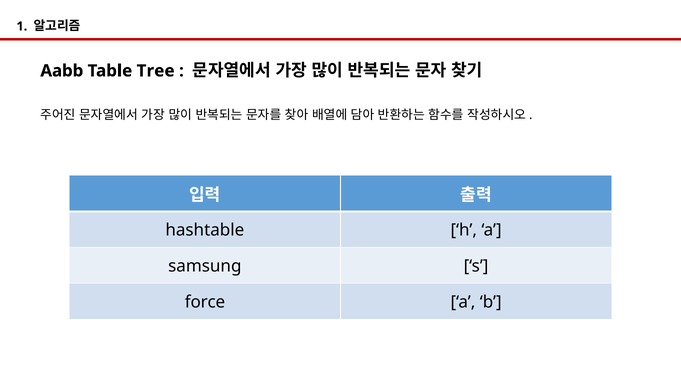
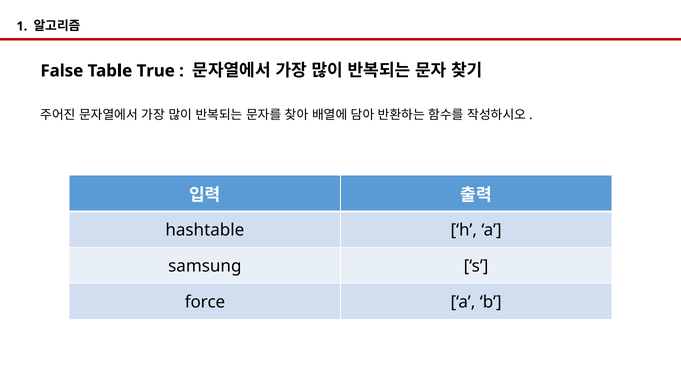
Aabb: Aabb -> False
Tree: Tree -> True
